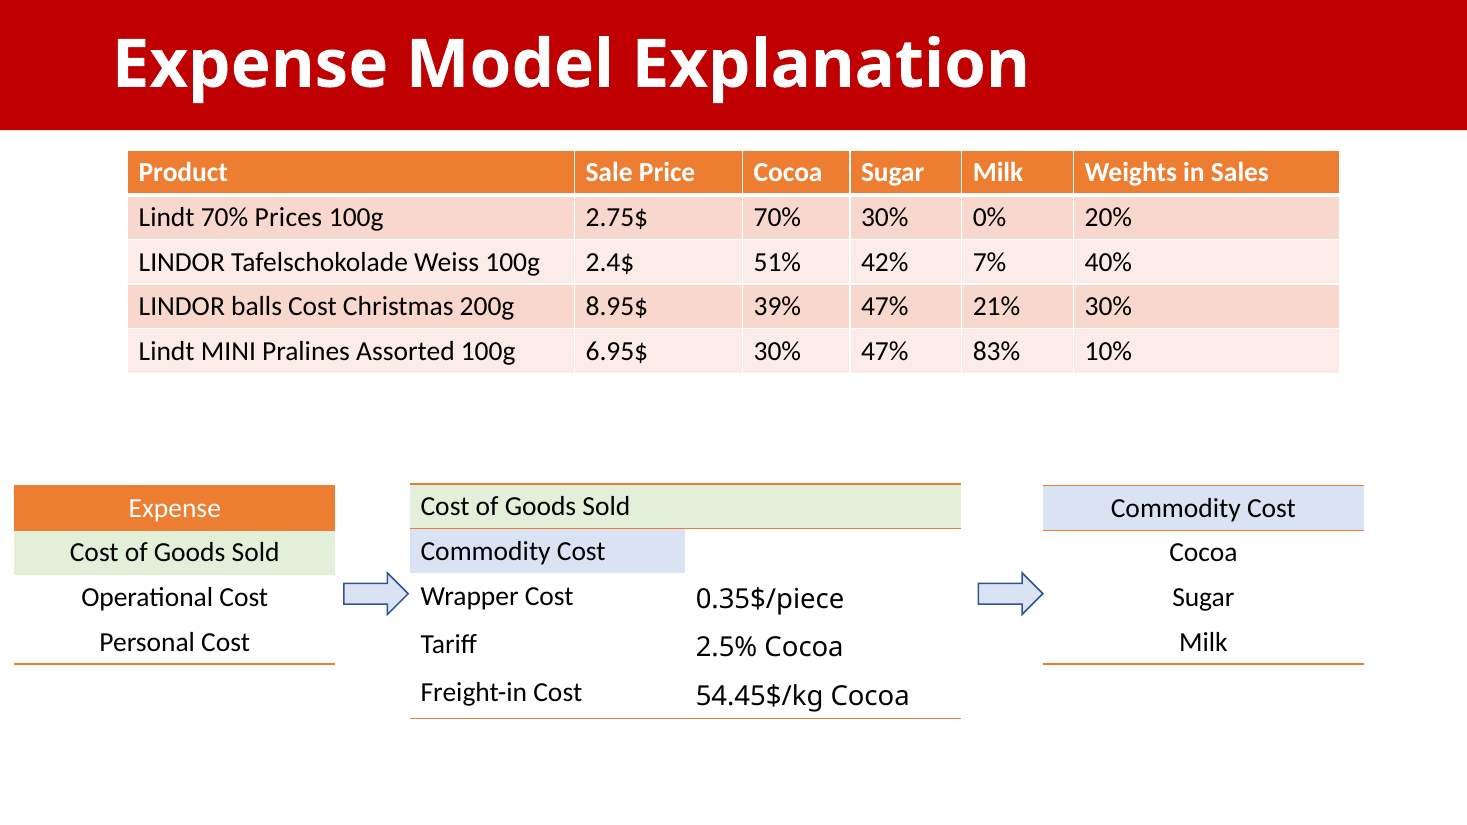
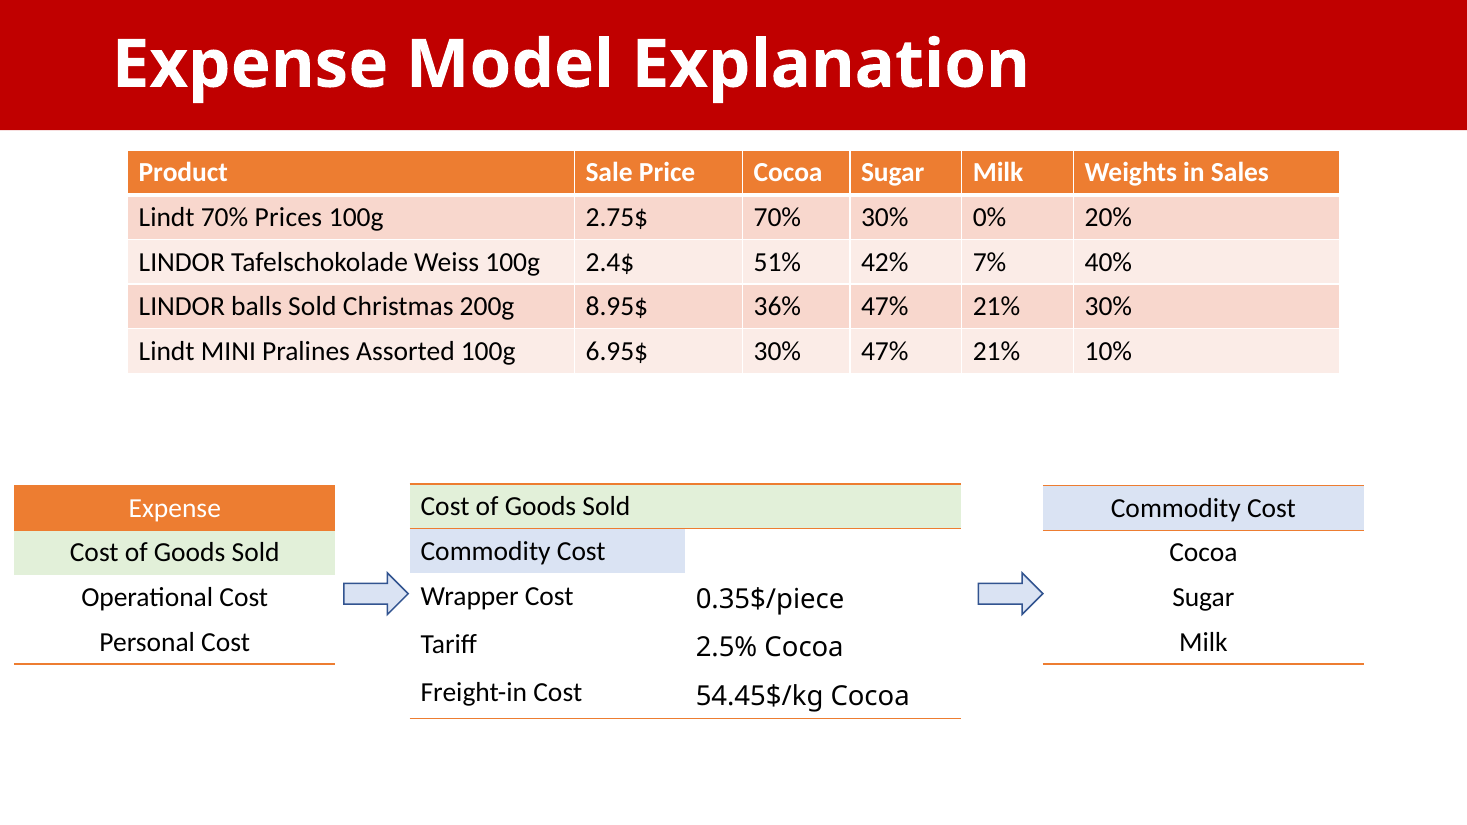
balls Cost: Cost -> Sold
39%: 39% -> 36%
30% 47% 83%: 83% -> 21%
